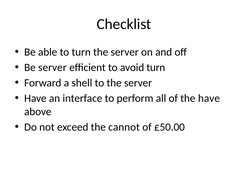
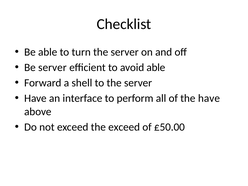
avoid turn: turn -> able
the cannot: cannot -> exceed
